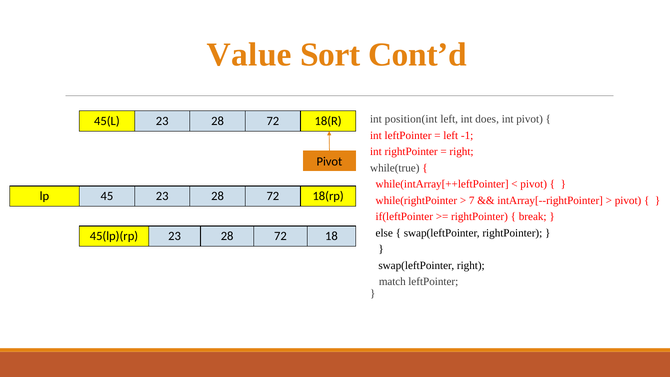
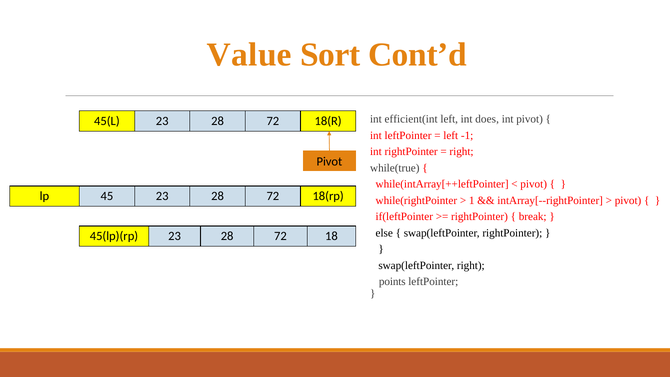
position(int: position(int -> efficient(int
7: 7 -> 1
match: match -> points
